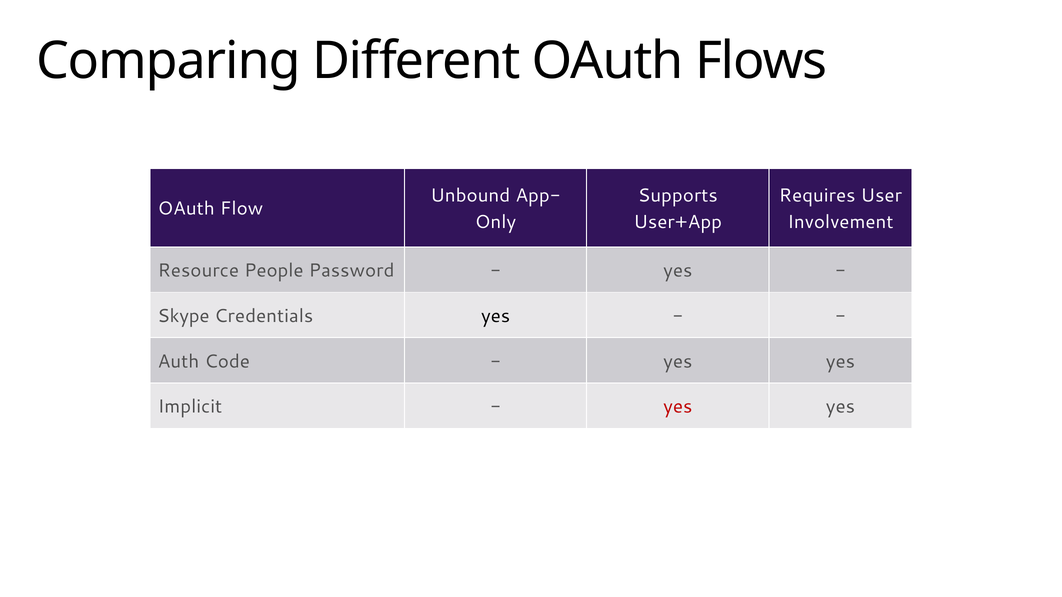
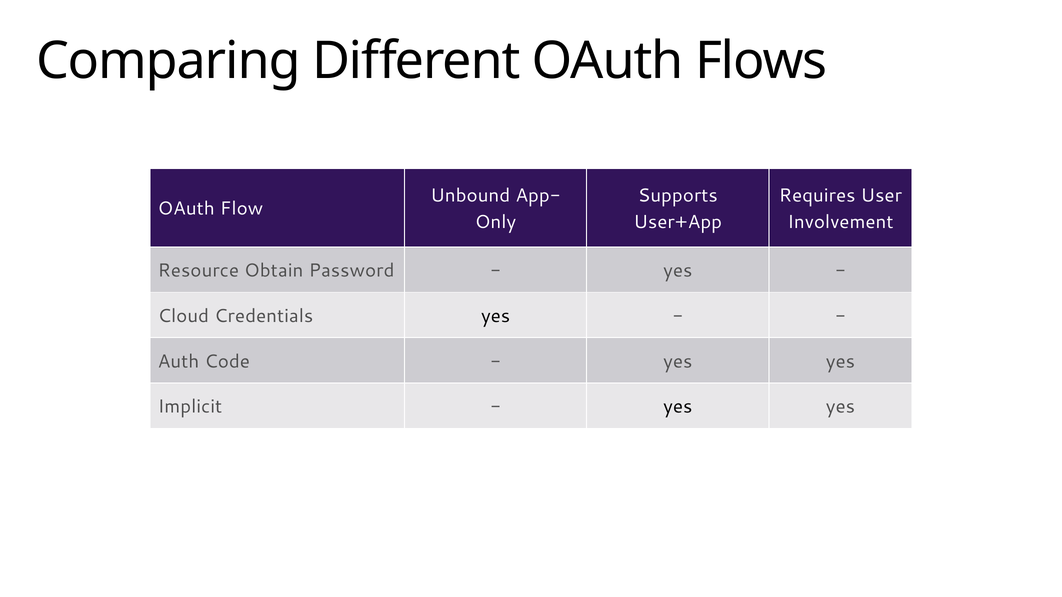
People: People -> Obtain
Skype: Skype -> Cloud
yes at (678, 407) colour: red -> black
